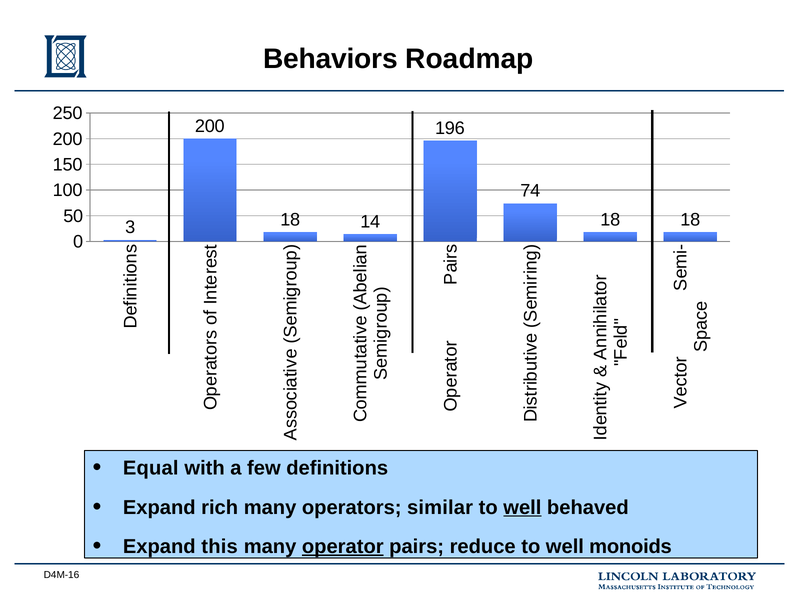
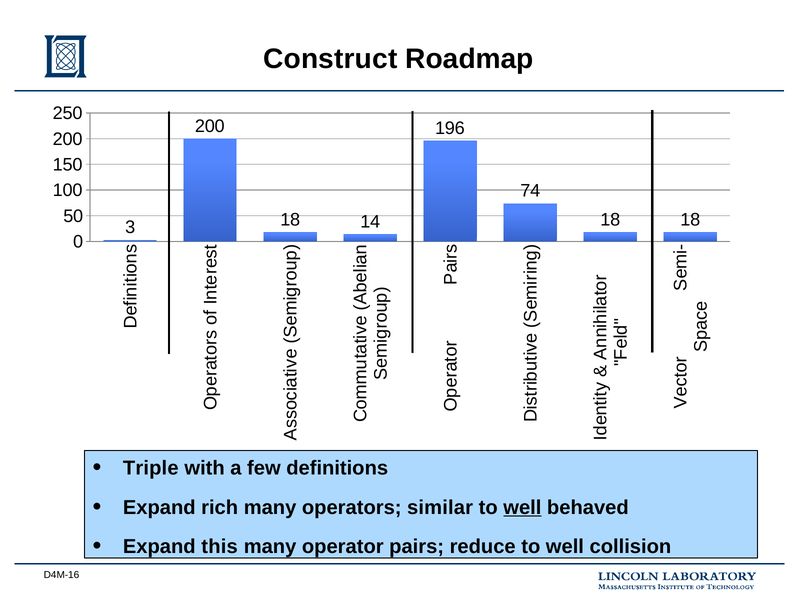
Behaviors: Behaviors -> Construct
Equal: Equal -> Triple
operator underline: present -> none
monoids: monoids -> collision
